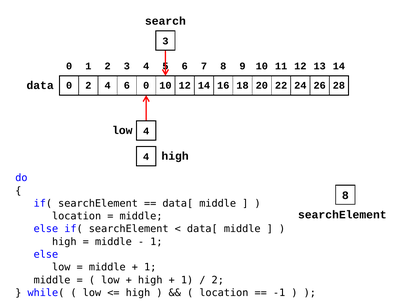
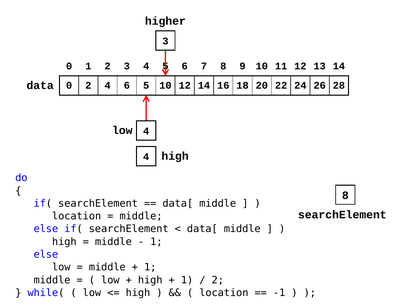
search: search -> higher
6 0: 0 -> 5
